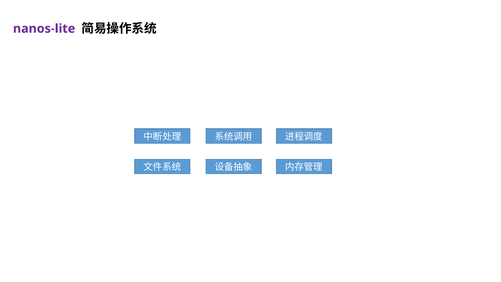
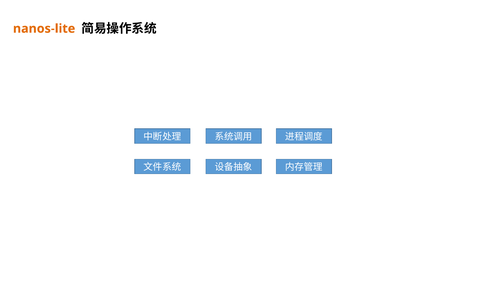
nanos-lite colour: purple -> orange
